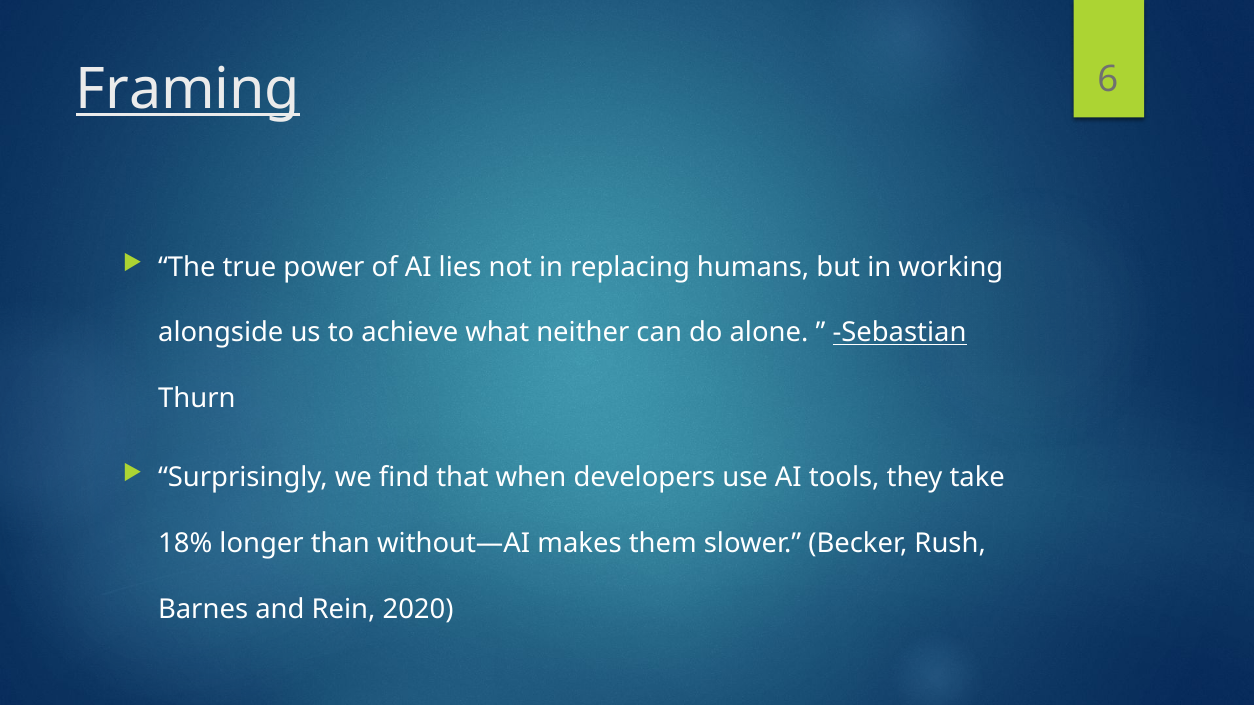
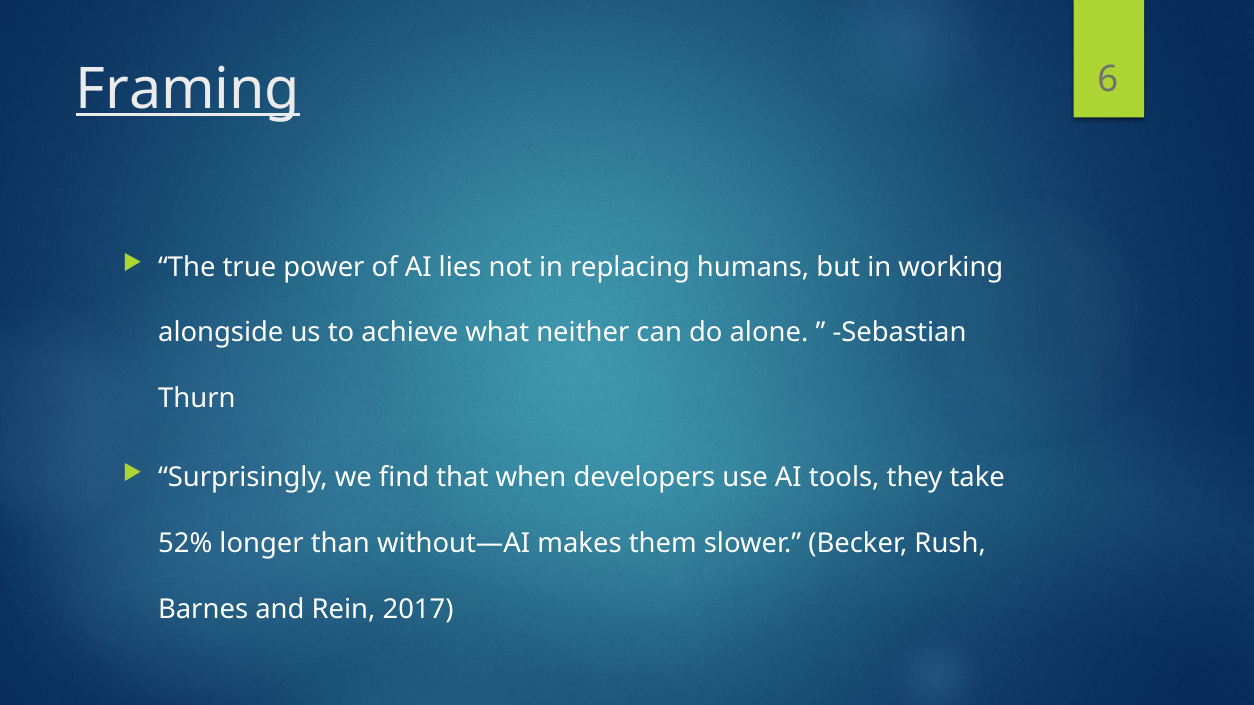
Sebastian underline: present -> none
18%: 18% -> 52%
2020: 2020 -> 2017
